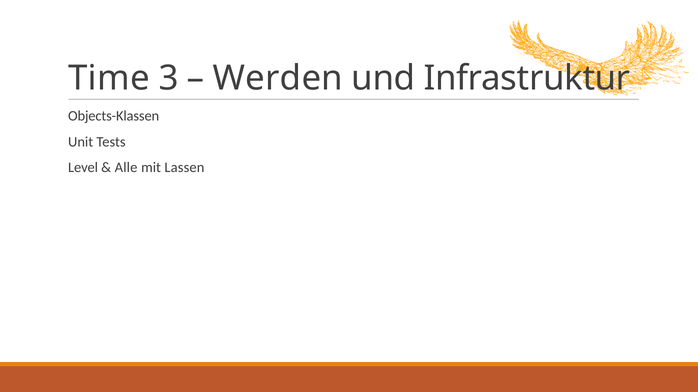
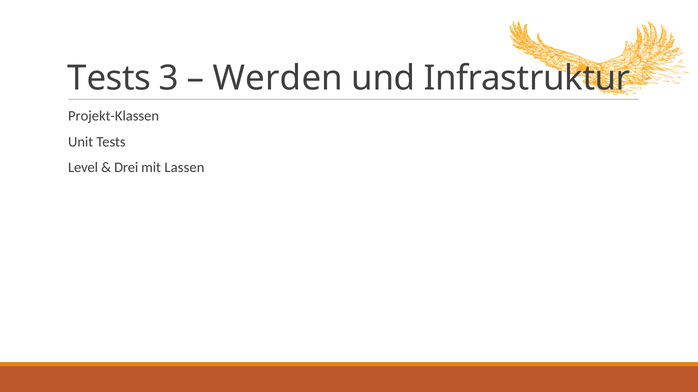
Time at (109, 78): Time -> Tests
Objects-Klassen: Objects-Klassen -> Projekt-Klassen
Alle: Alle -> Drei
